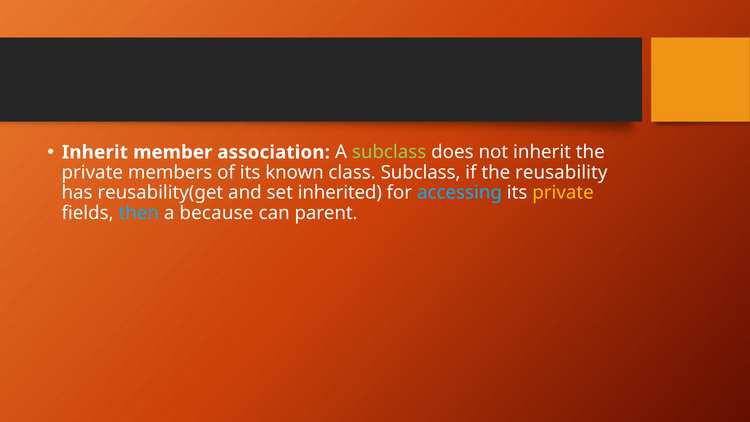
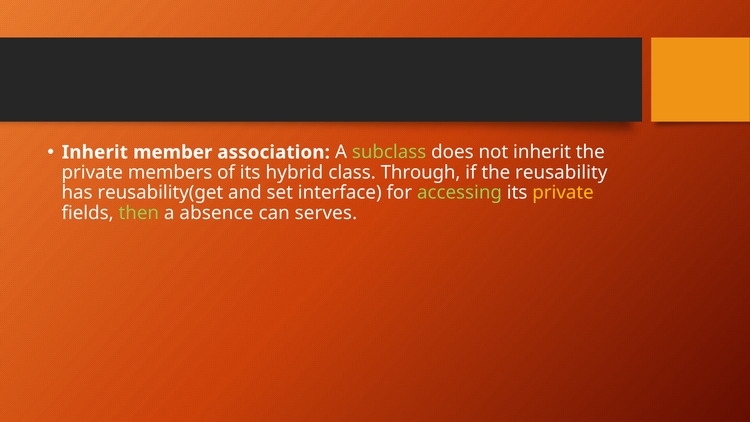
known: known -> hybrid
class Subclass: Subclass -> Through
inherited: inherited -> interface
accessing colour: light blue -> light green
then colour: light blue -> light green
because: because -> absence
parent: parent -> serves
